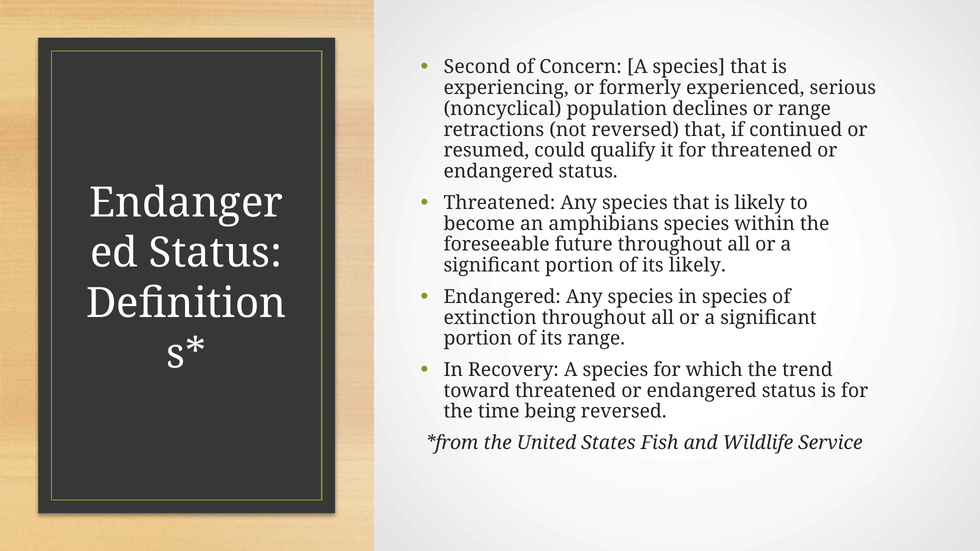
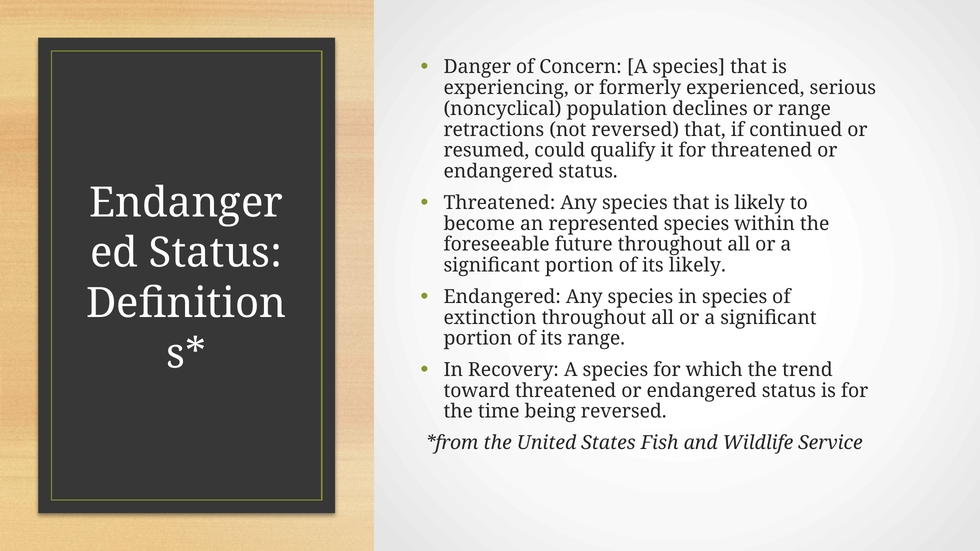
Second: Second -> Danger
amphibians: amphibians -> represented
